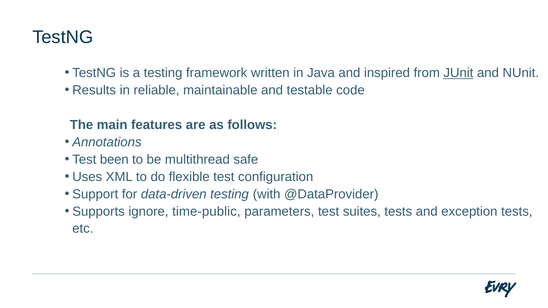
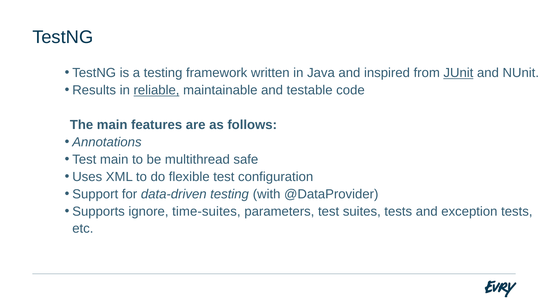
reliable underline: none -> present
Test been: been -> main
time-public: time-public -> time-suites
